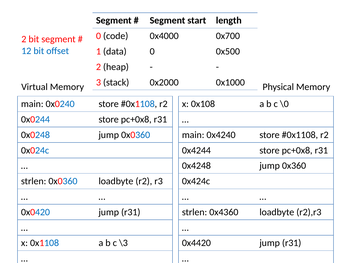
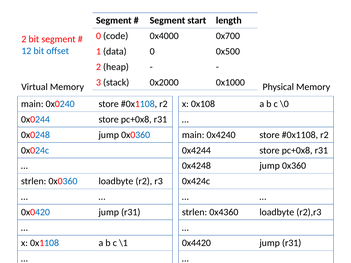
\3: \3 -> \1
